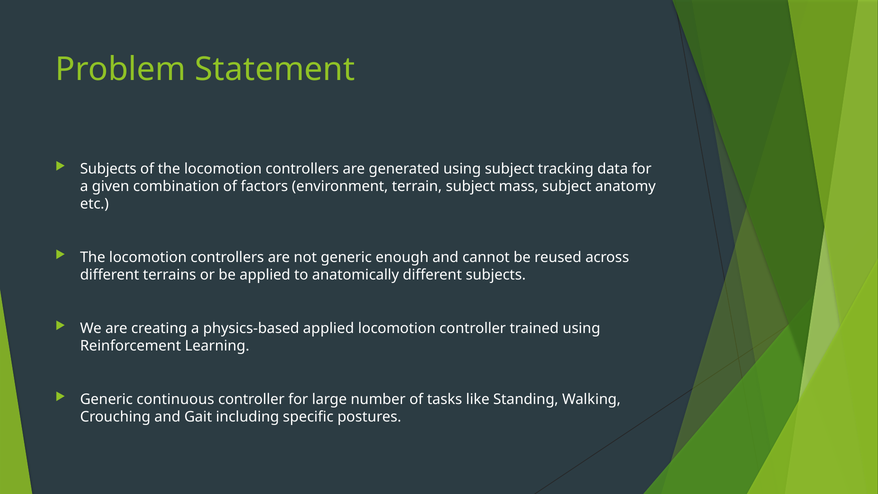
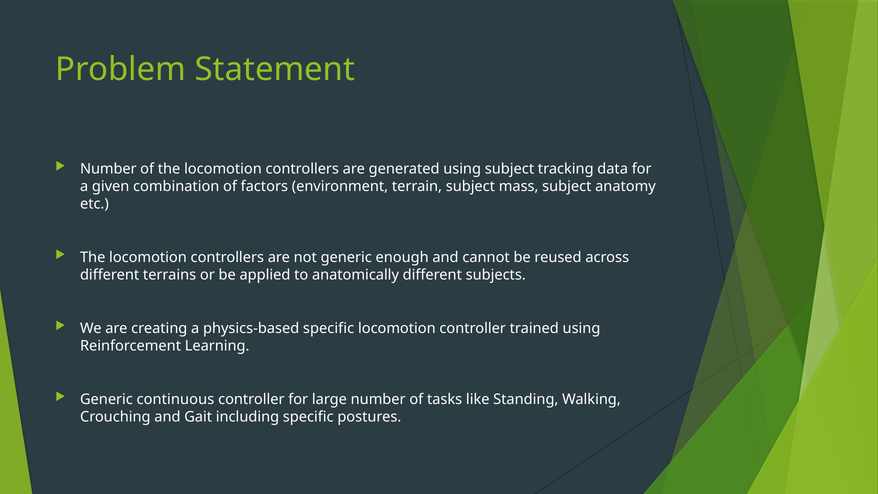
Subjects at (108, 169): Subjects -> Number
physics-based applied: applied -> specific
